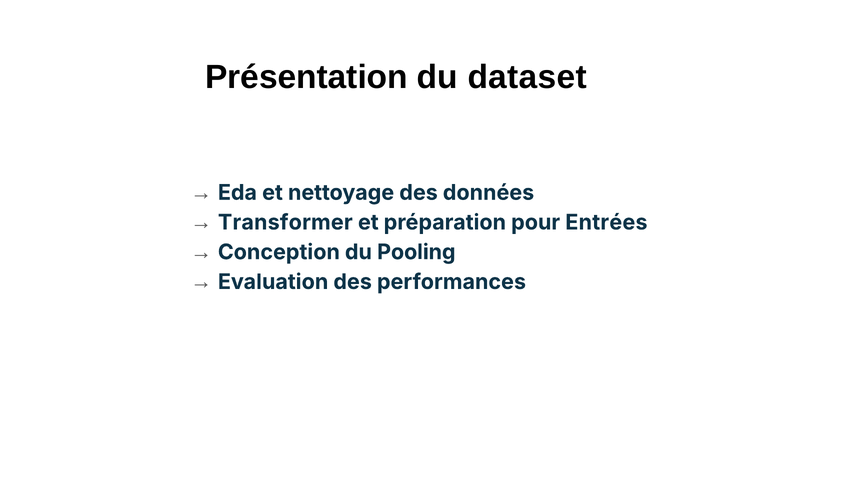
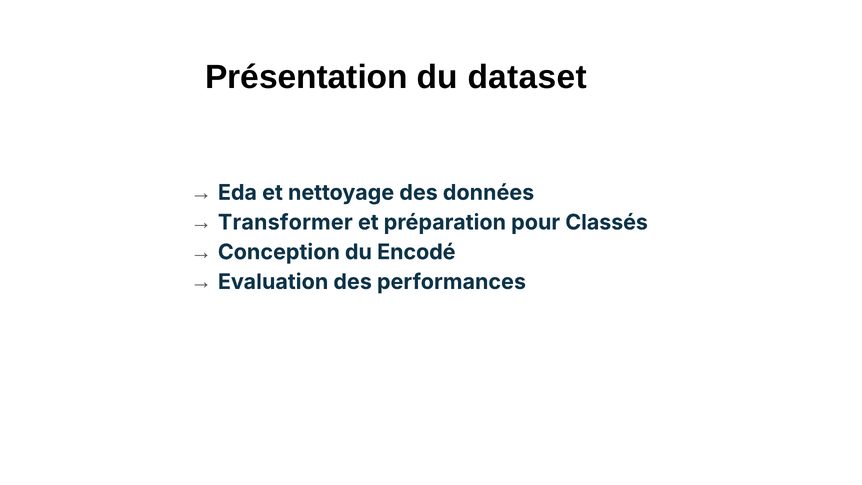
Entrées: Entrées -> Classés
Pooling: Pooling -> Encodé
